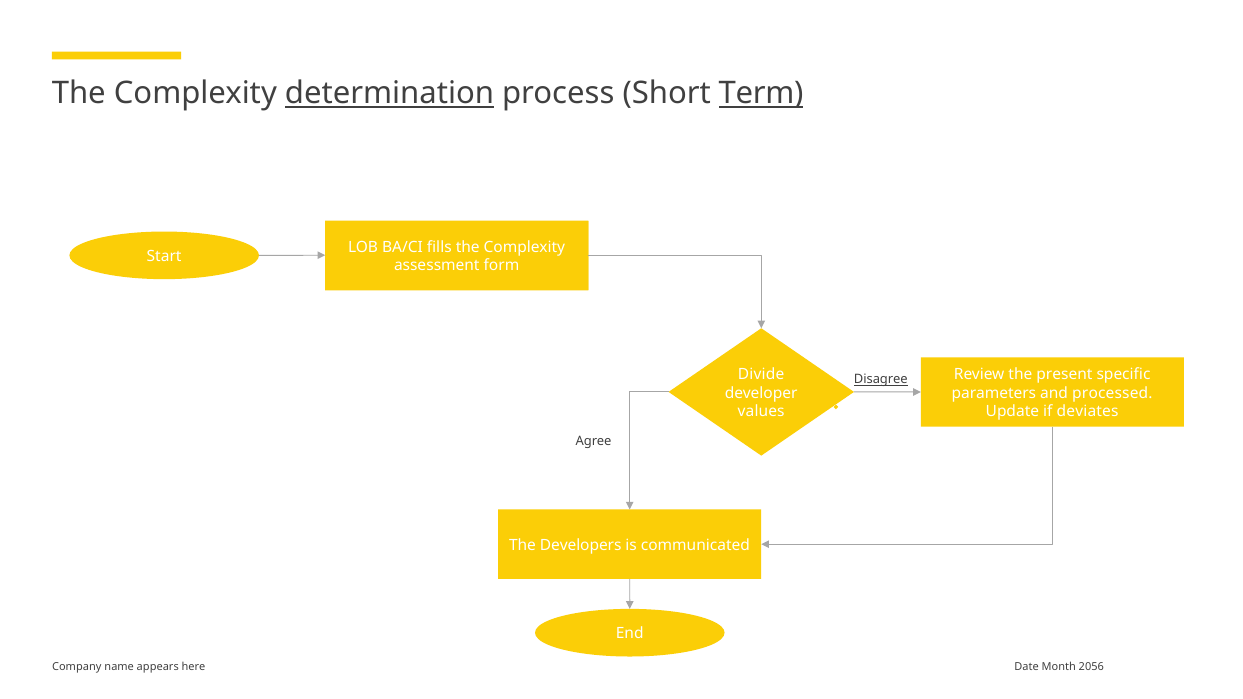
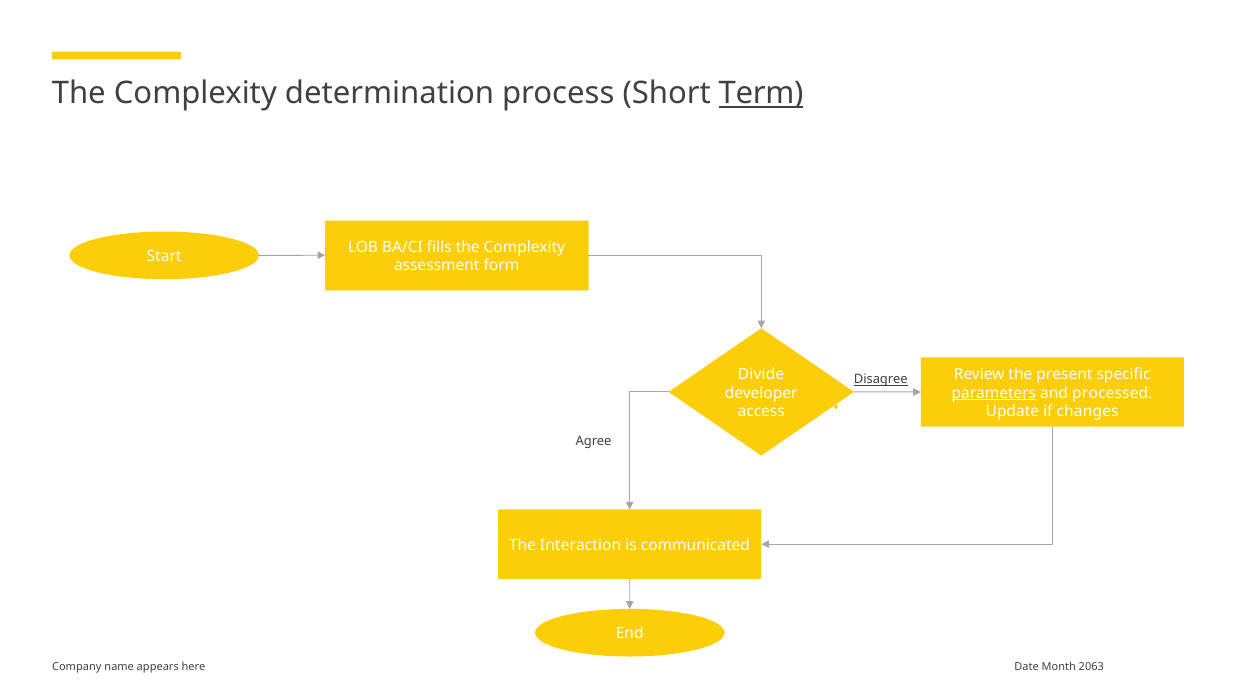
determination underline: present -> none
parameters underline: none -> present
values: values -> access
deviates: deviates -> changes
Developers: Developers -> Interaction
2056: 2056 -> 2063
